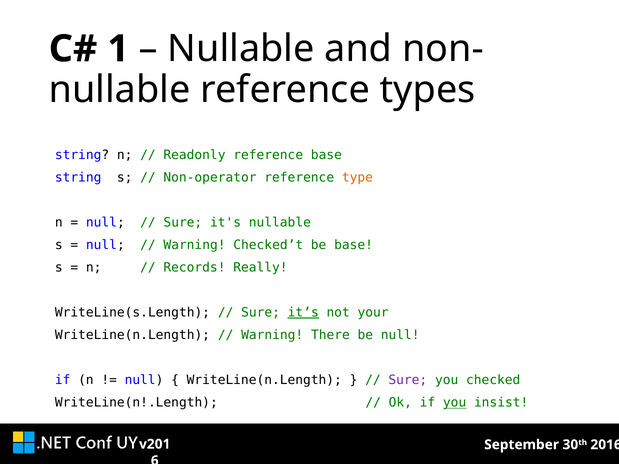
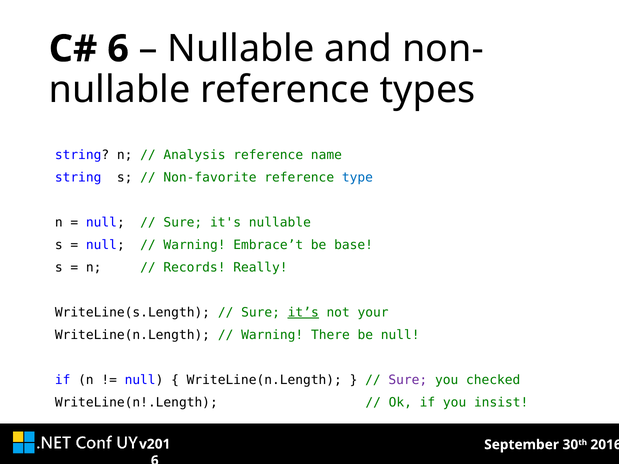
1 at (118, 49): 1 -> 6
Readonly: Readonly -> Analysis
reference base: base -> name
Non-operator: Non-operator -> Non-favorite
type colour: orange -> blue
Checked’t: Checked’t -> Embrace’t
you at (455, 403) underline: present -> none
